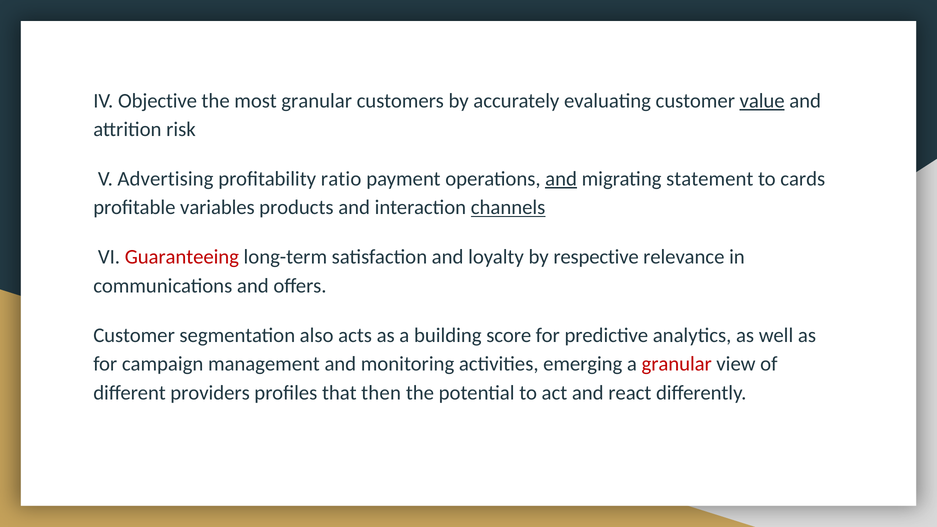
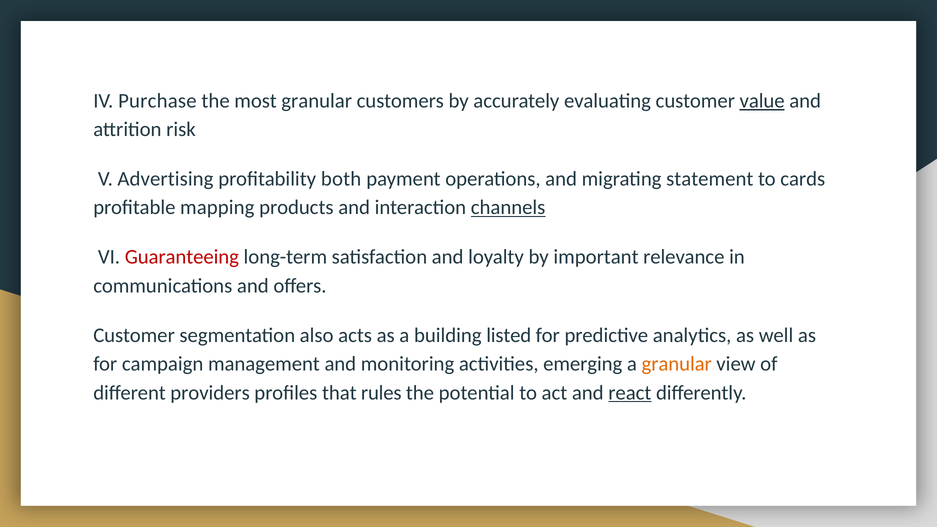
Objective: Objective -> Purchase
ratio: ratio -> both
and at (561, 179) underline: present -> none
variables: variables -> mapping
respective: respective -> important
score: score -> listed
granular at (677, 364) colour: red -> orange
then: then -> rules
react underline: none -> present
